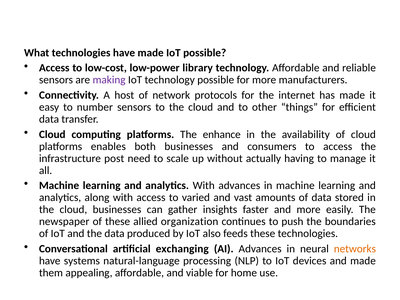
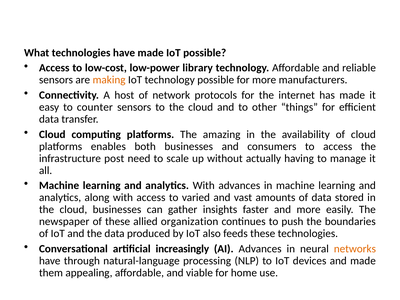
making colour: purple -> orange
number: number -> counter
enhance: enhance -> amazing
exchanging: exchanging -> increasingly
systems: systems -> through
